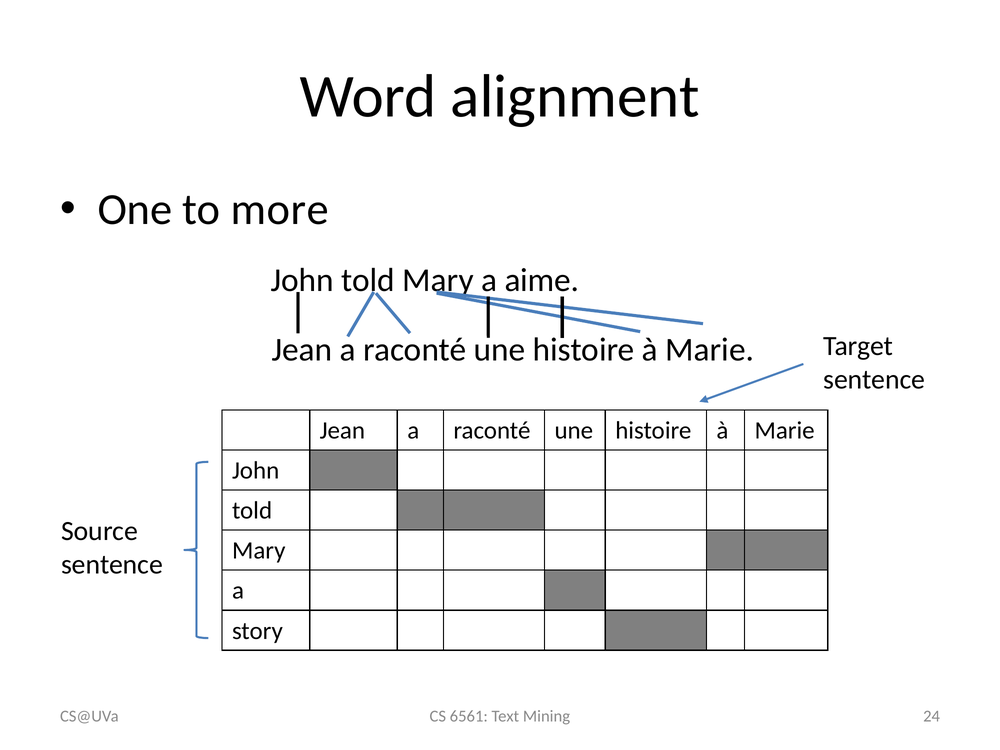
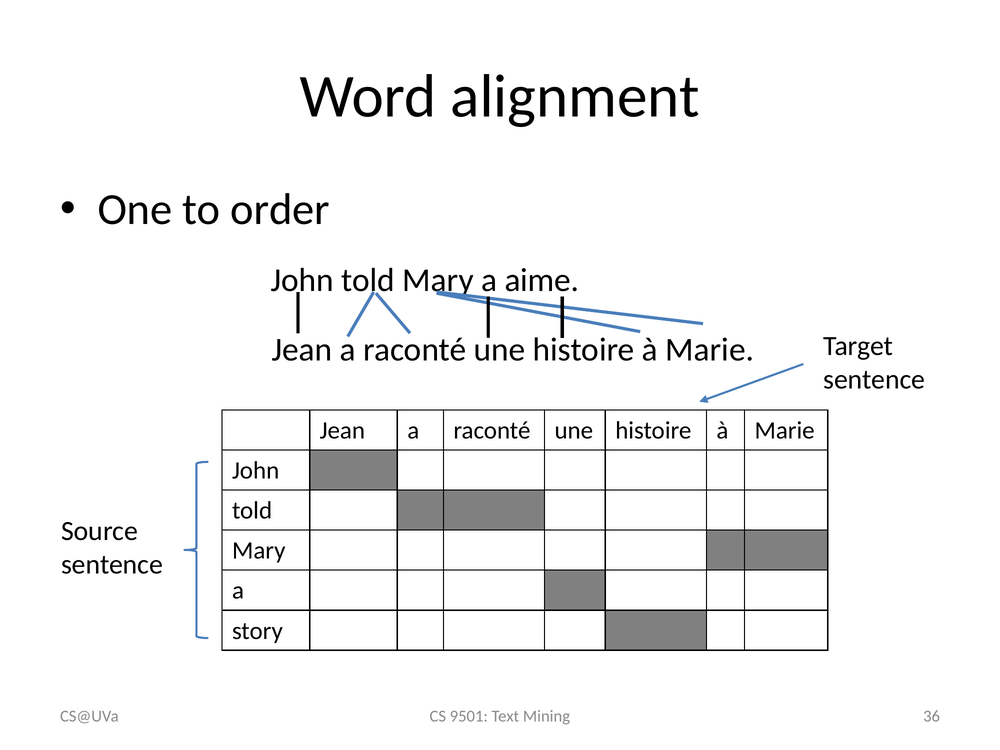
more: more -> order
6561: 6561 -> 9501
24: 24 -> 36
